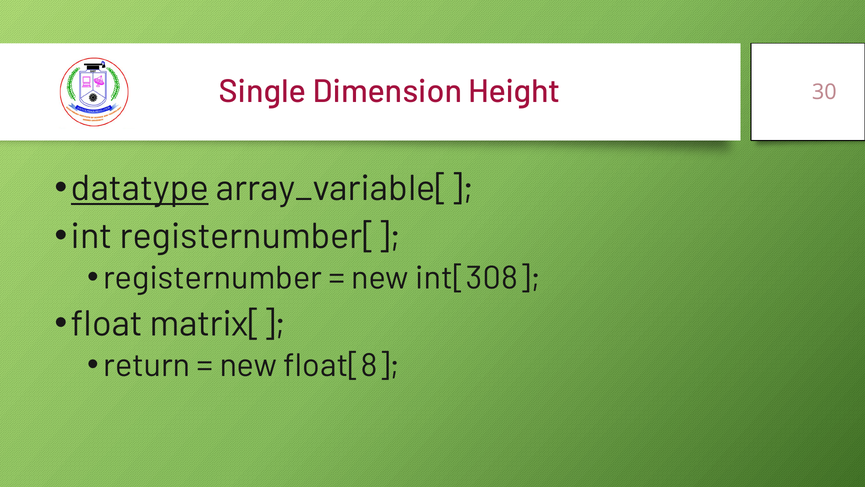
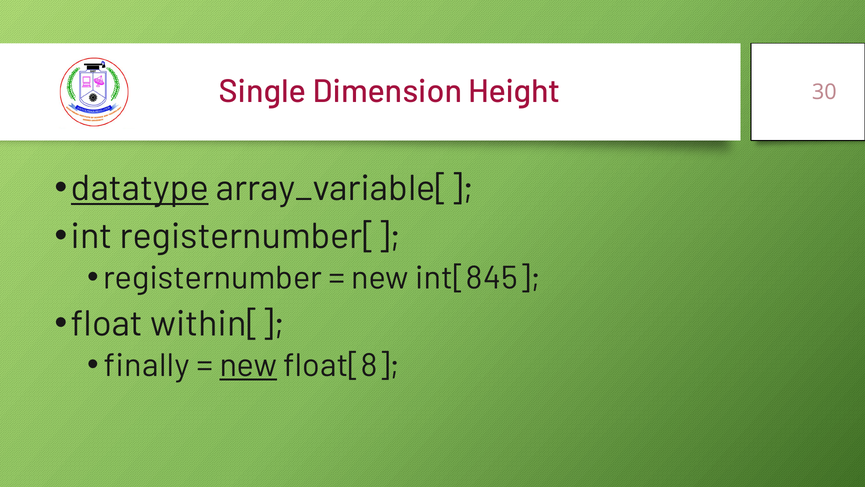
int[308: int[308 -> int[845
matrix[: matrix[ -> within[
return: return -> finally
new at (248, 365) underline: none -> present
